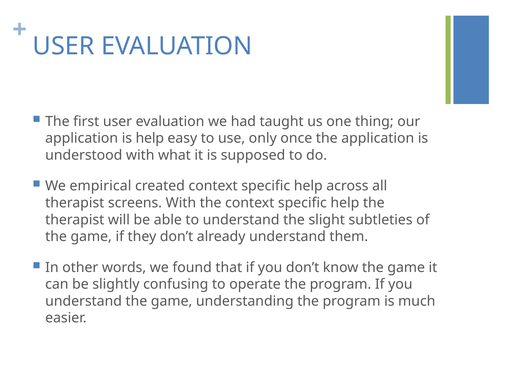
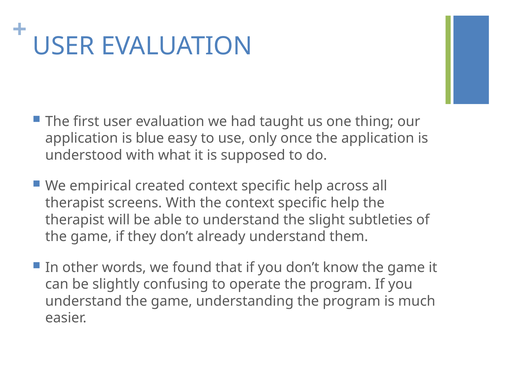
is help: help -> blue
